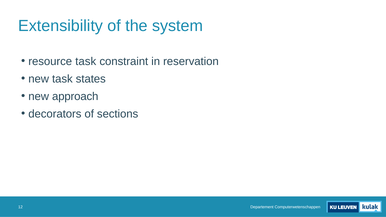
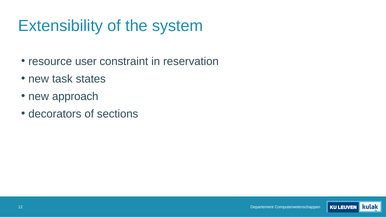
resource task: task -> user
